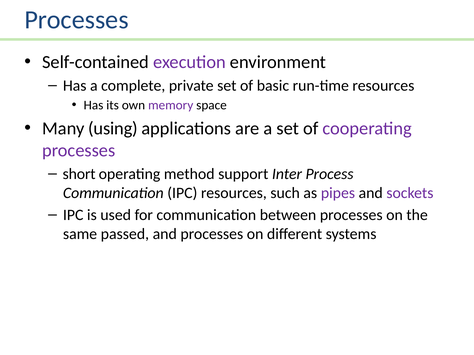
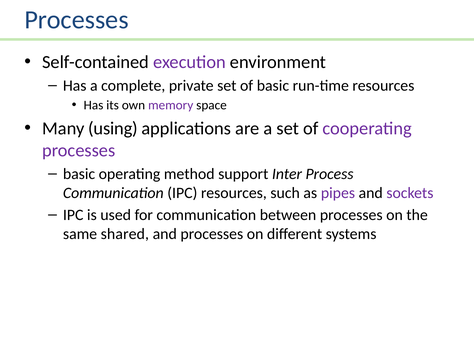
short at (79, 174): short -> basic
passed: passed -> shared
